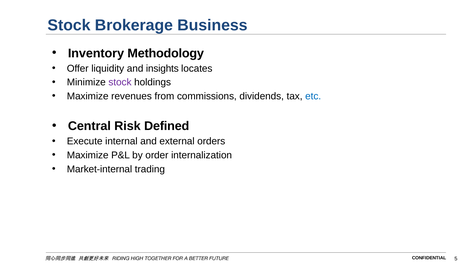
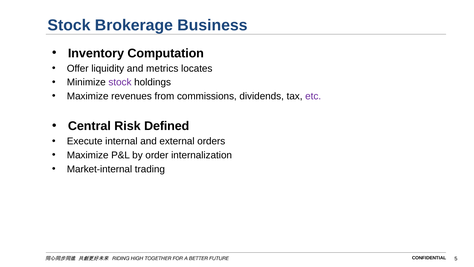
Methodology: Methodology -> Computation
insights: insights -> metrics
etc colour: blue -> purple
